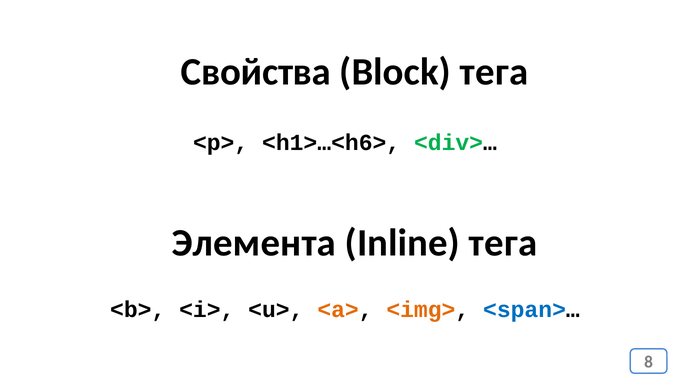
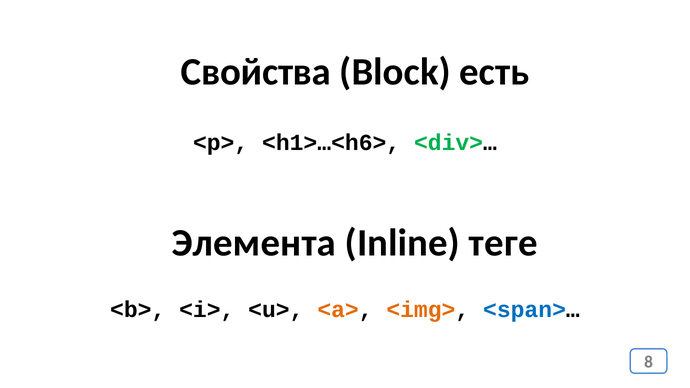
Block тега: тега -> есть
Inline тега: тега -> теге
